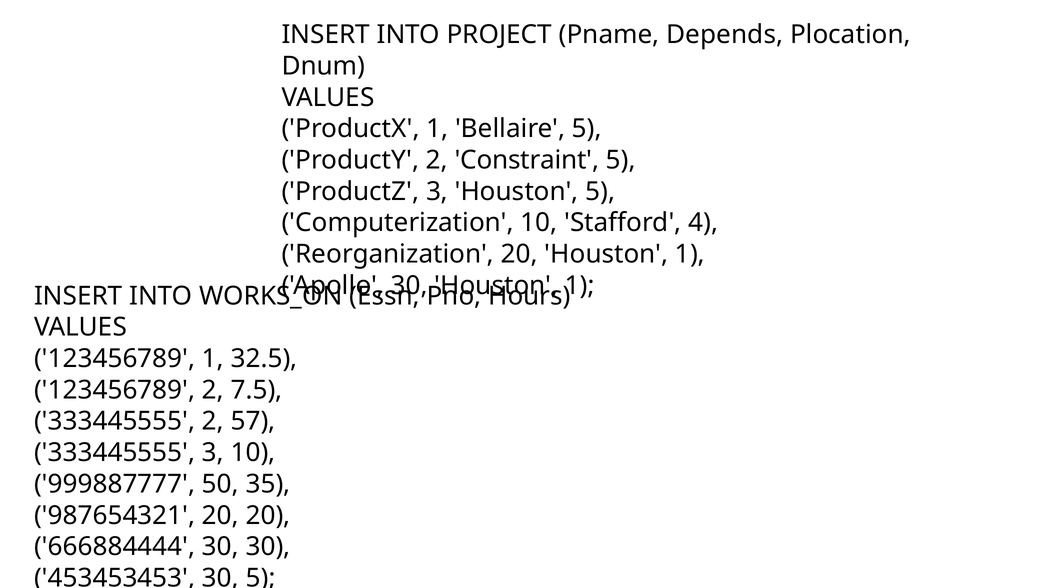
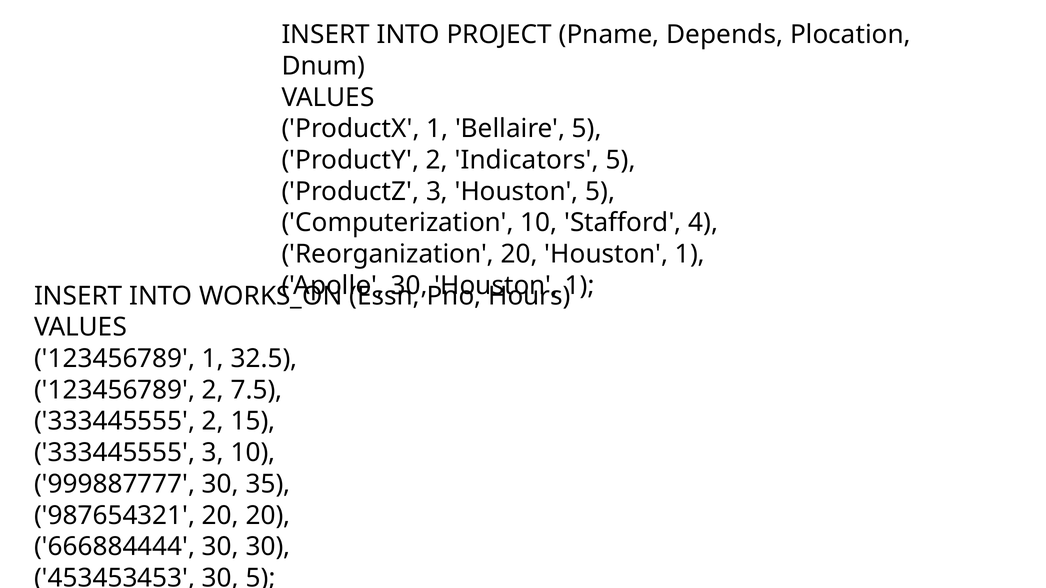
Constraint: Constraint -> Indicators
57: 57 -> 15
999887777 50: 50 -> 30
